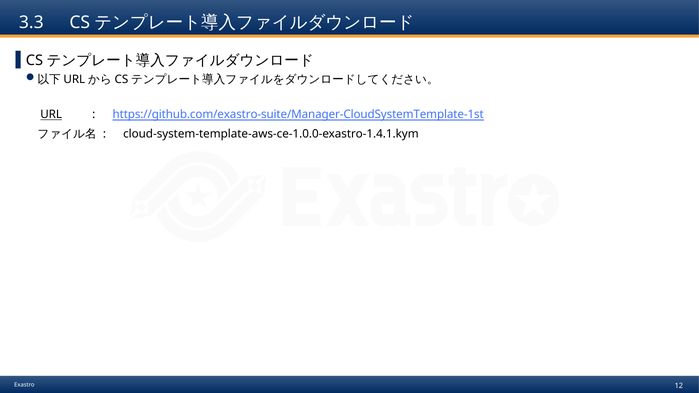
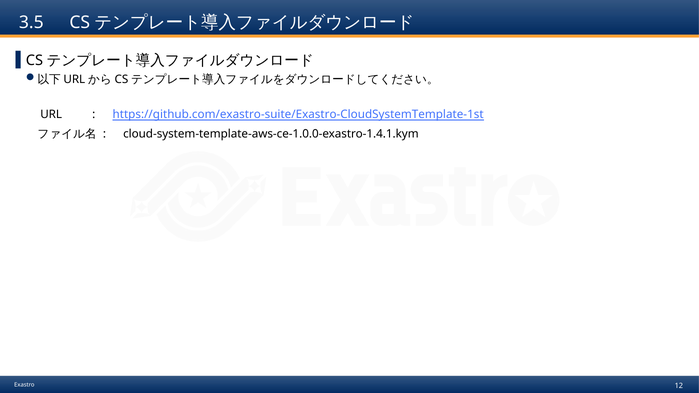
3.3: 3.3 -> 3.5
URL underline: present -> none
https://github.com/exastro-suite/Manager-CloudSystemTemplate-1st: https://github.com/exastro-suite/Manager-CloudSystemTemplate-1st -> https://github.com/exastro-suite/Exastro-CloudSystemTemplate-1st
